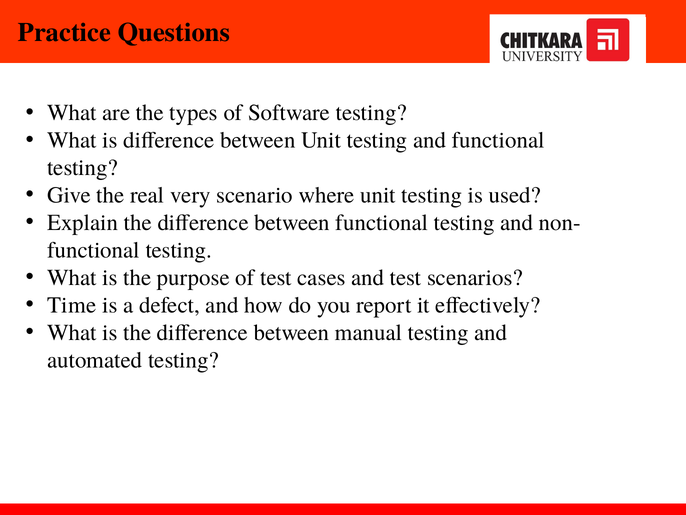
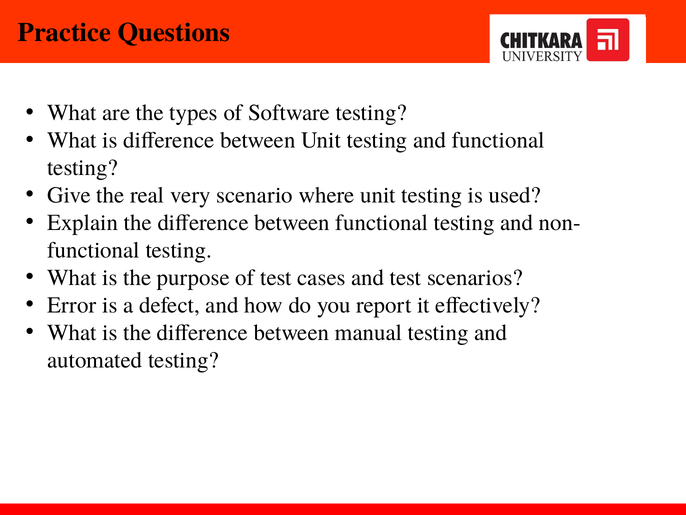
Time: Time -> Error
